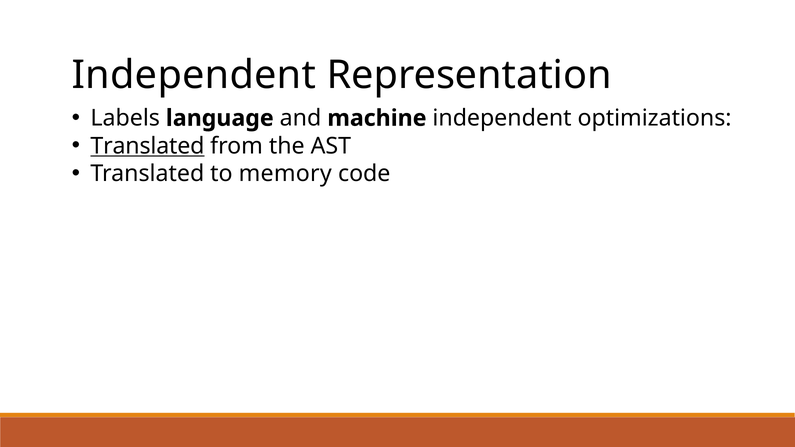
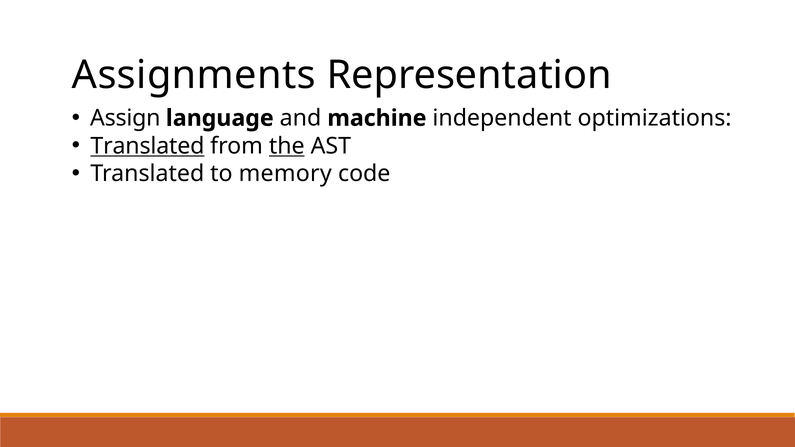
Independent at (194, 75): Independent -> Assignments
Labels: Labels -> Assign
the underline: none -> present
